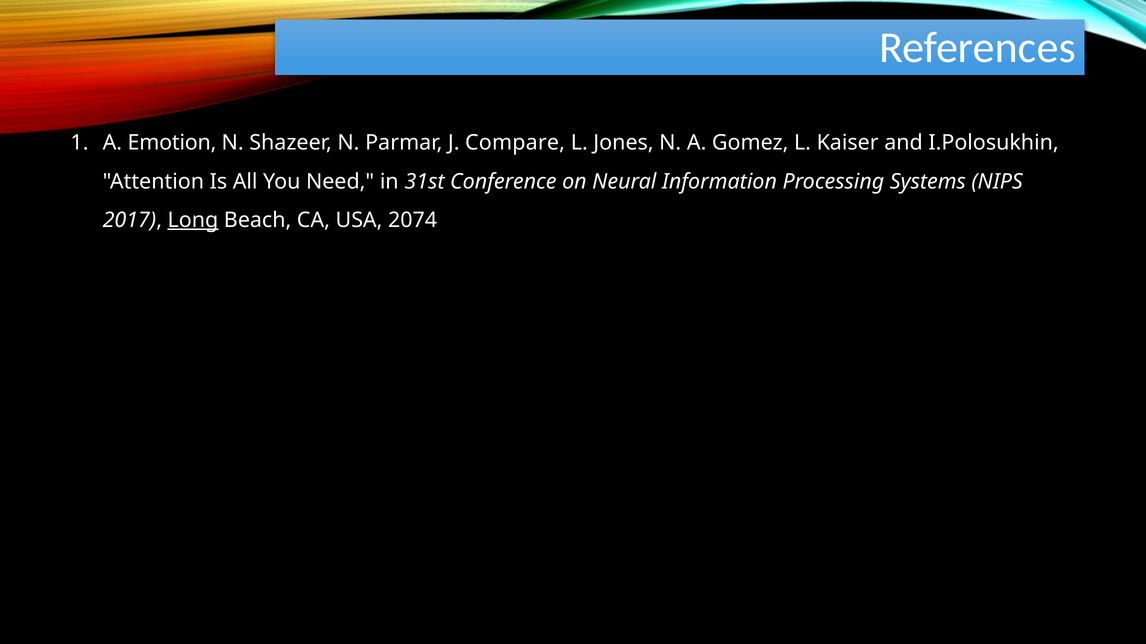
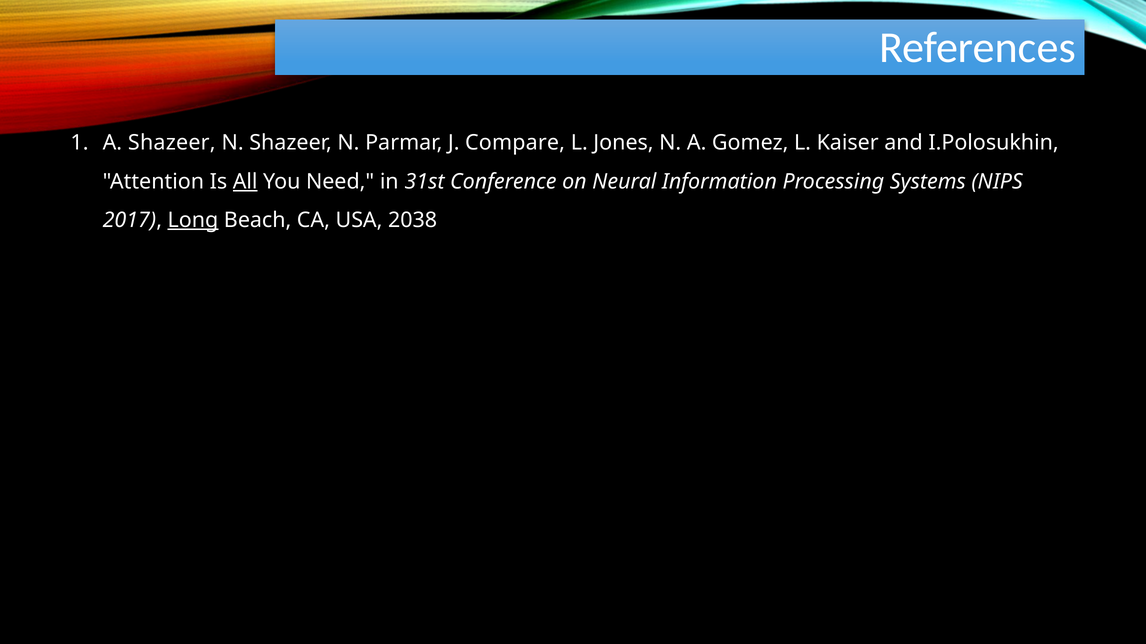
A Emotion: Emotion -> Shazeer
All underline: none -> present
2074: 2074 -> 2038
